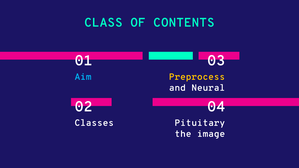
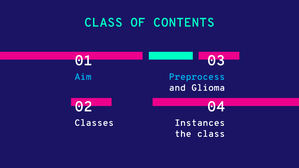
Preprocess colour: yellow -> light blue
Neural: Neural -> Glioma
Pituitary: Pituitary -> Instances
the image: image -> class
